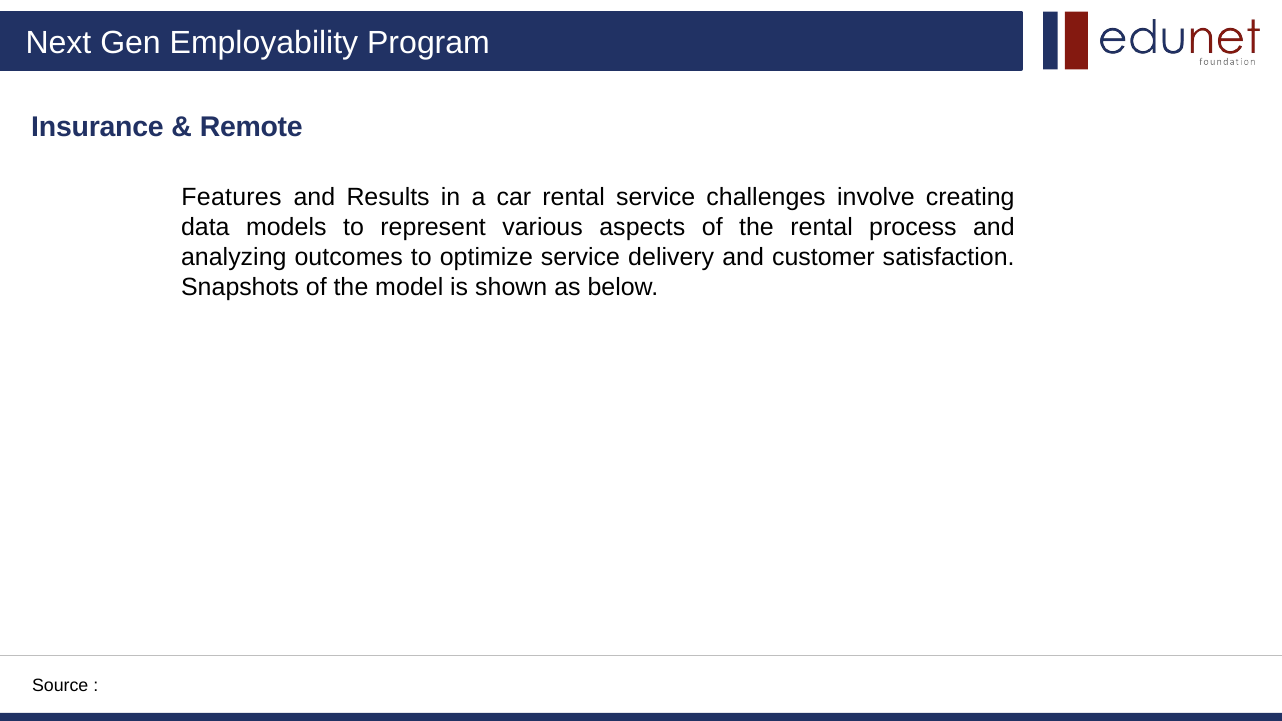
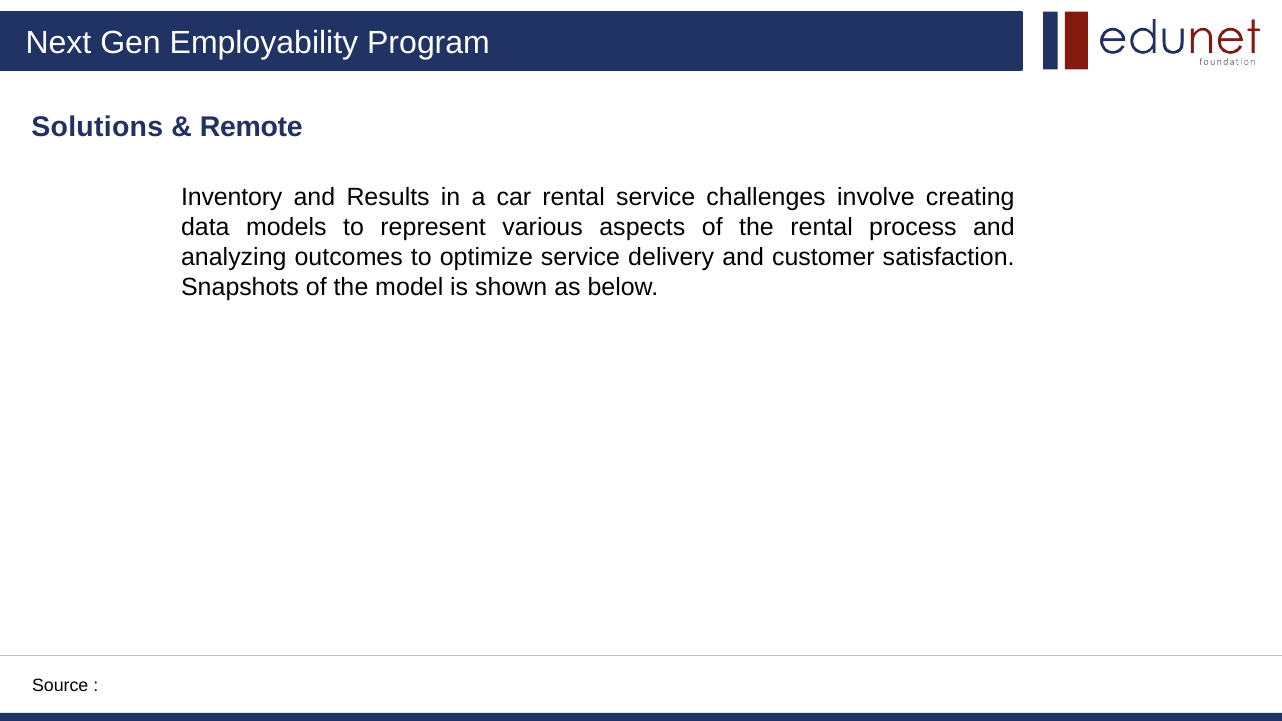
Insurance: Insurance -> Solutions
Features: Features -> Inventory
